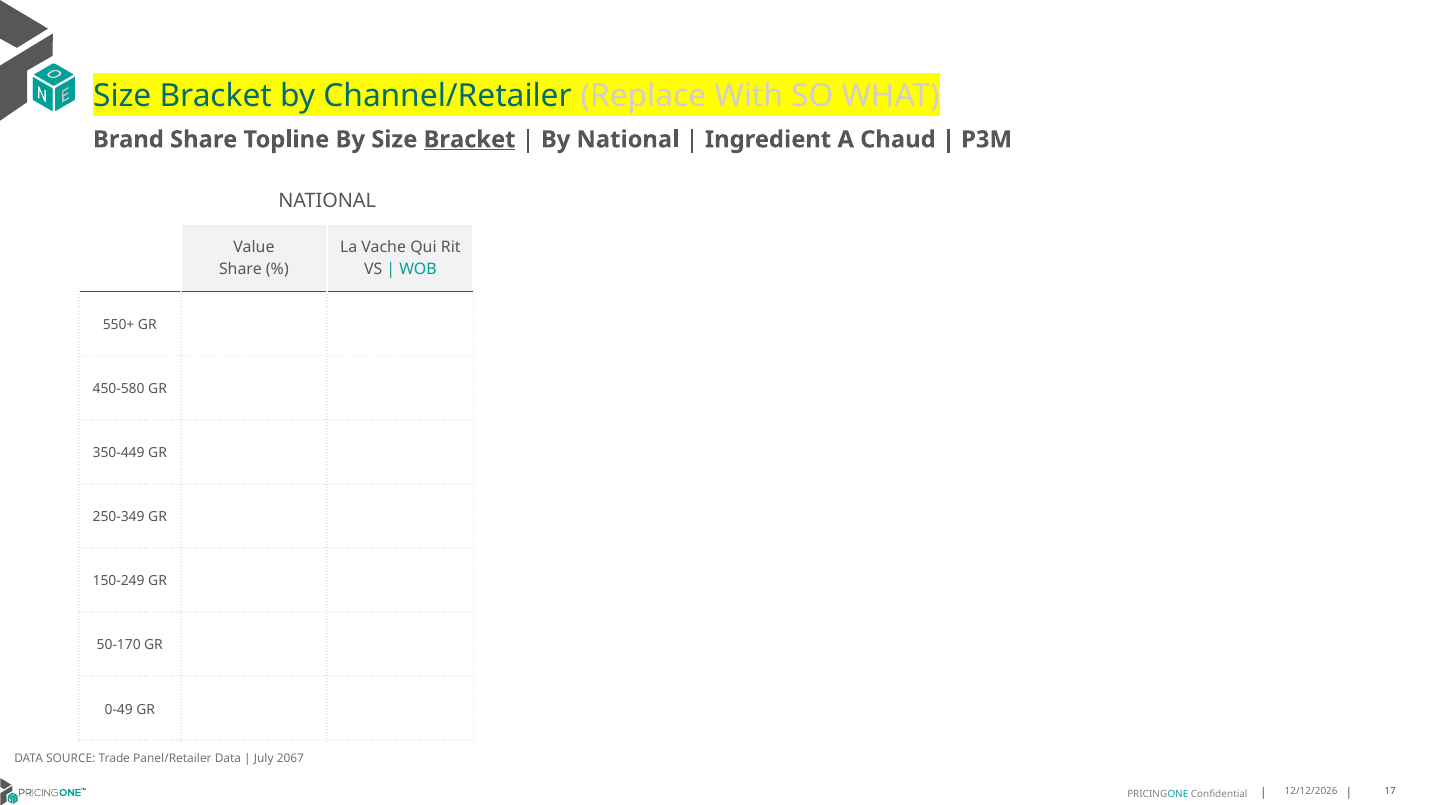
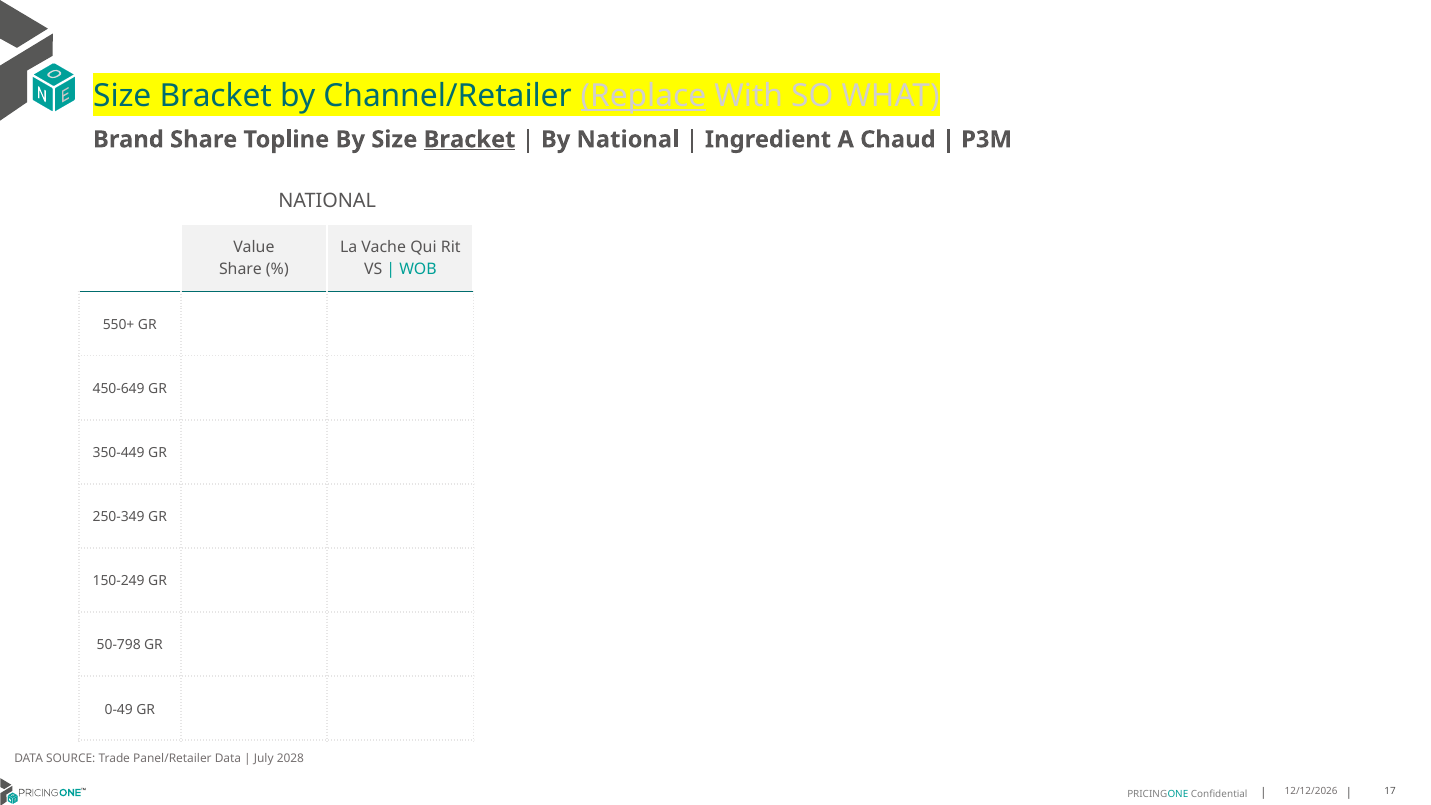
Replace underline: none -> present
450-580: 450-580 -> 450-649
50-170: 50-170 -> 50-798
2067: 2067 -> 2028
